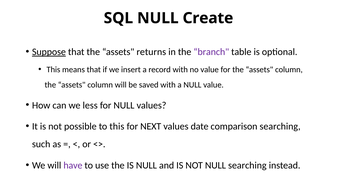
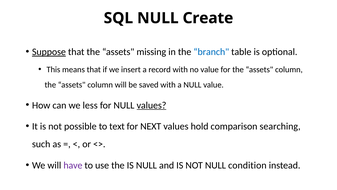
returns: returns -> missing
branch colour: purple -> blue
values at (151, 105) underline: none -> present
to this: this -> text
date: date -> hold
NULL searching: searching -> condition
